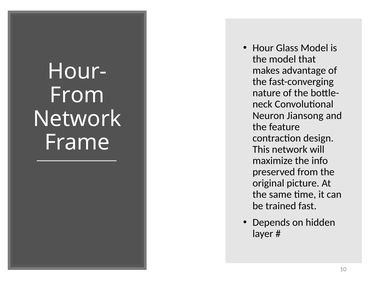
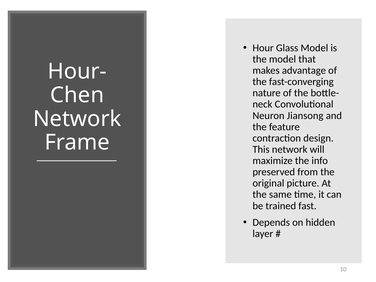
From at (77, 95): From -> Chen
